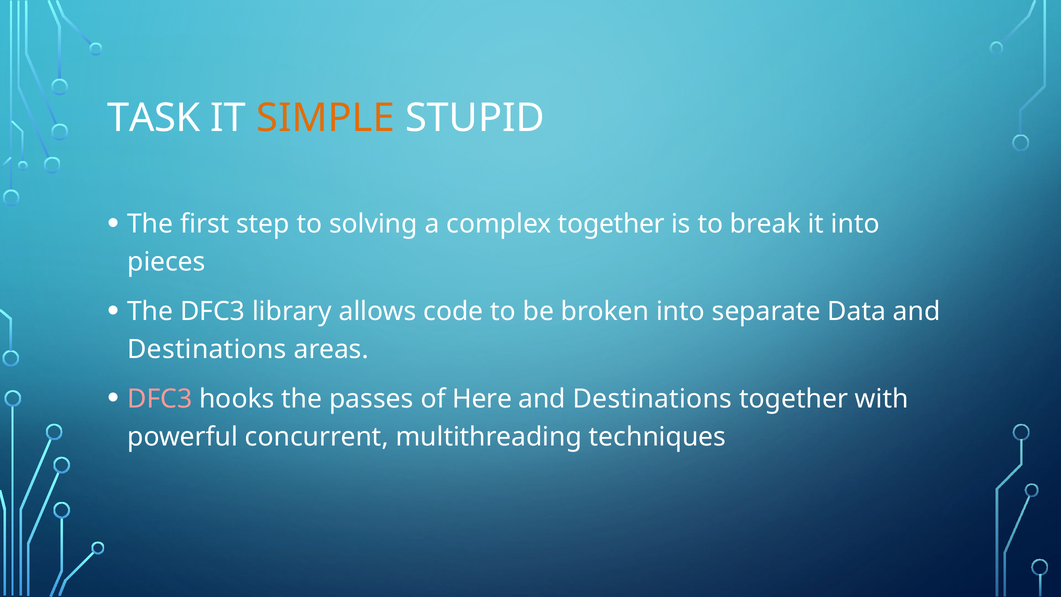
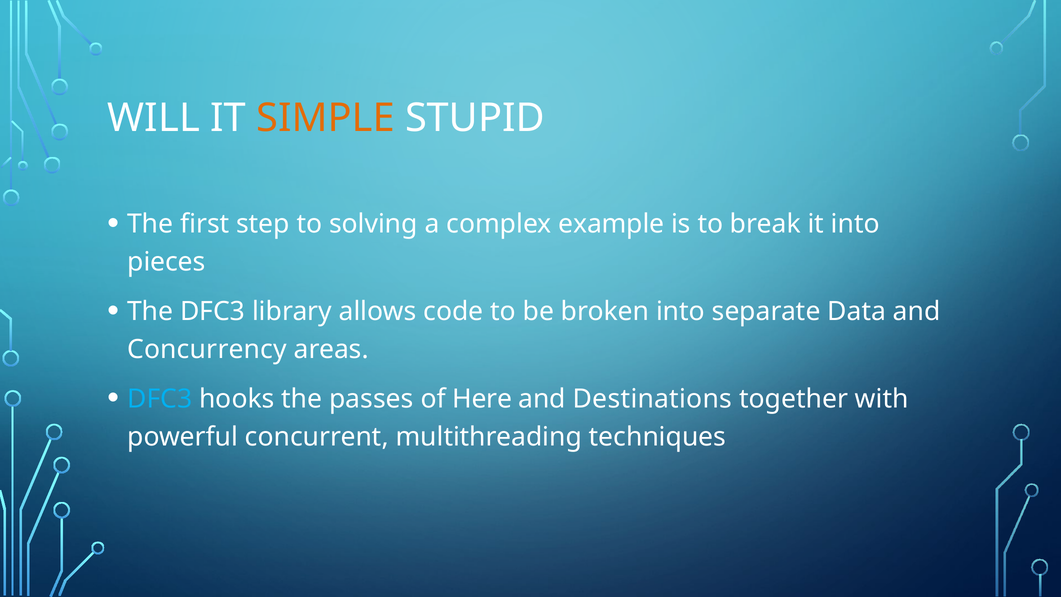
TASK: TASK -> WILL
complex together: together -> example
Destinations at (207, 350): Destinations -> Concurrency
DFC3 at (160, 399) colour: pink -> light blue
